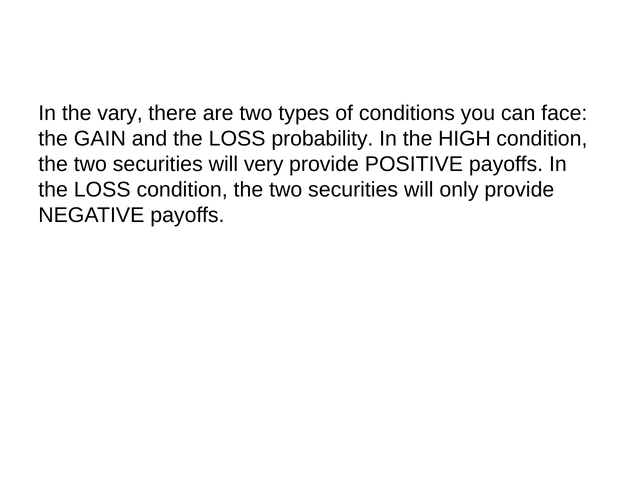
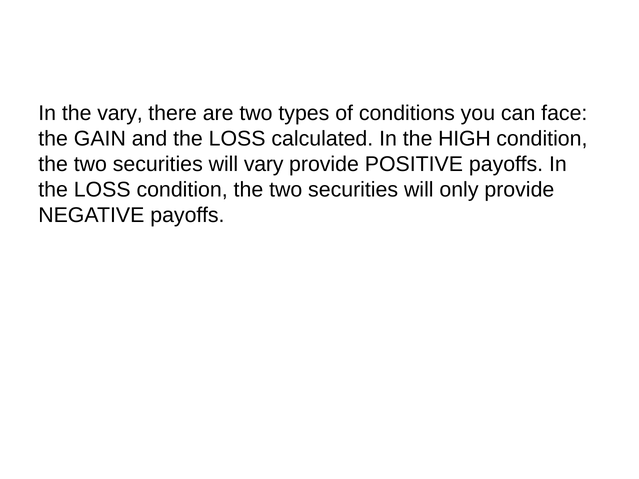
probability: probability -> calculated
will very: very -> vary
